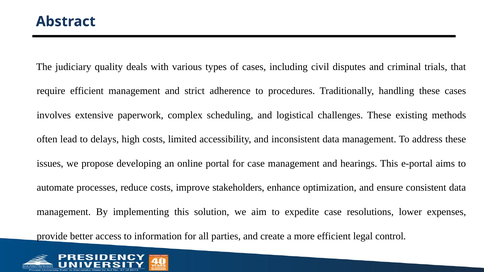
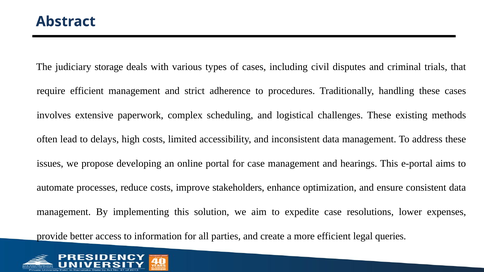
quality: quality -> storage
control: control -> queries
